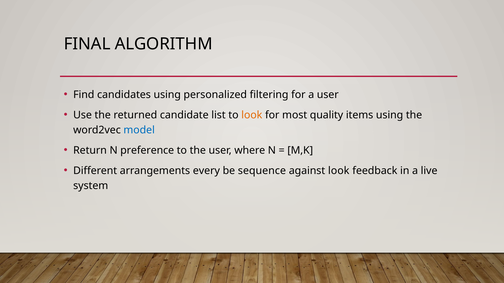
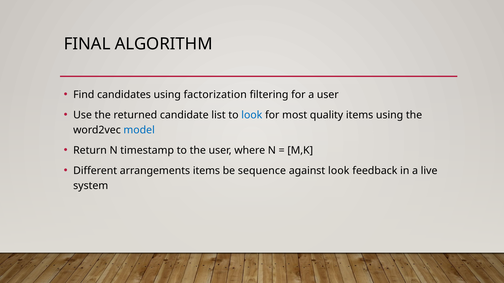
personalized: personalized -> factorization
look at (252, 115) colour: orange -> blue
preference: preference -> timestamp
arrangements every: every -> items
